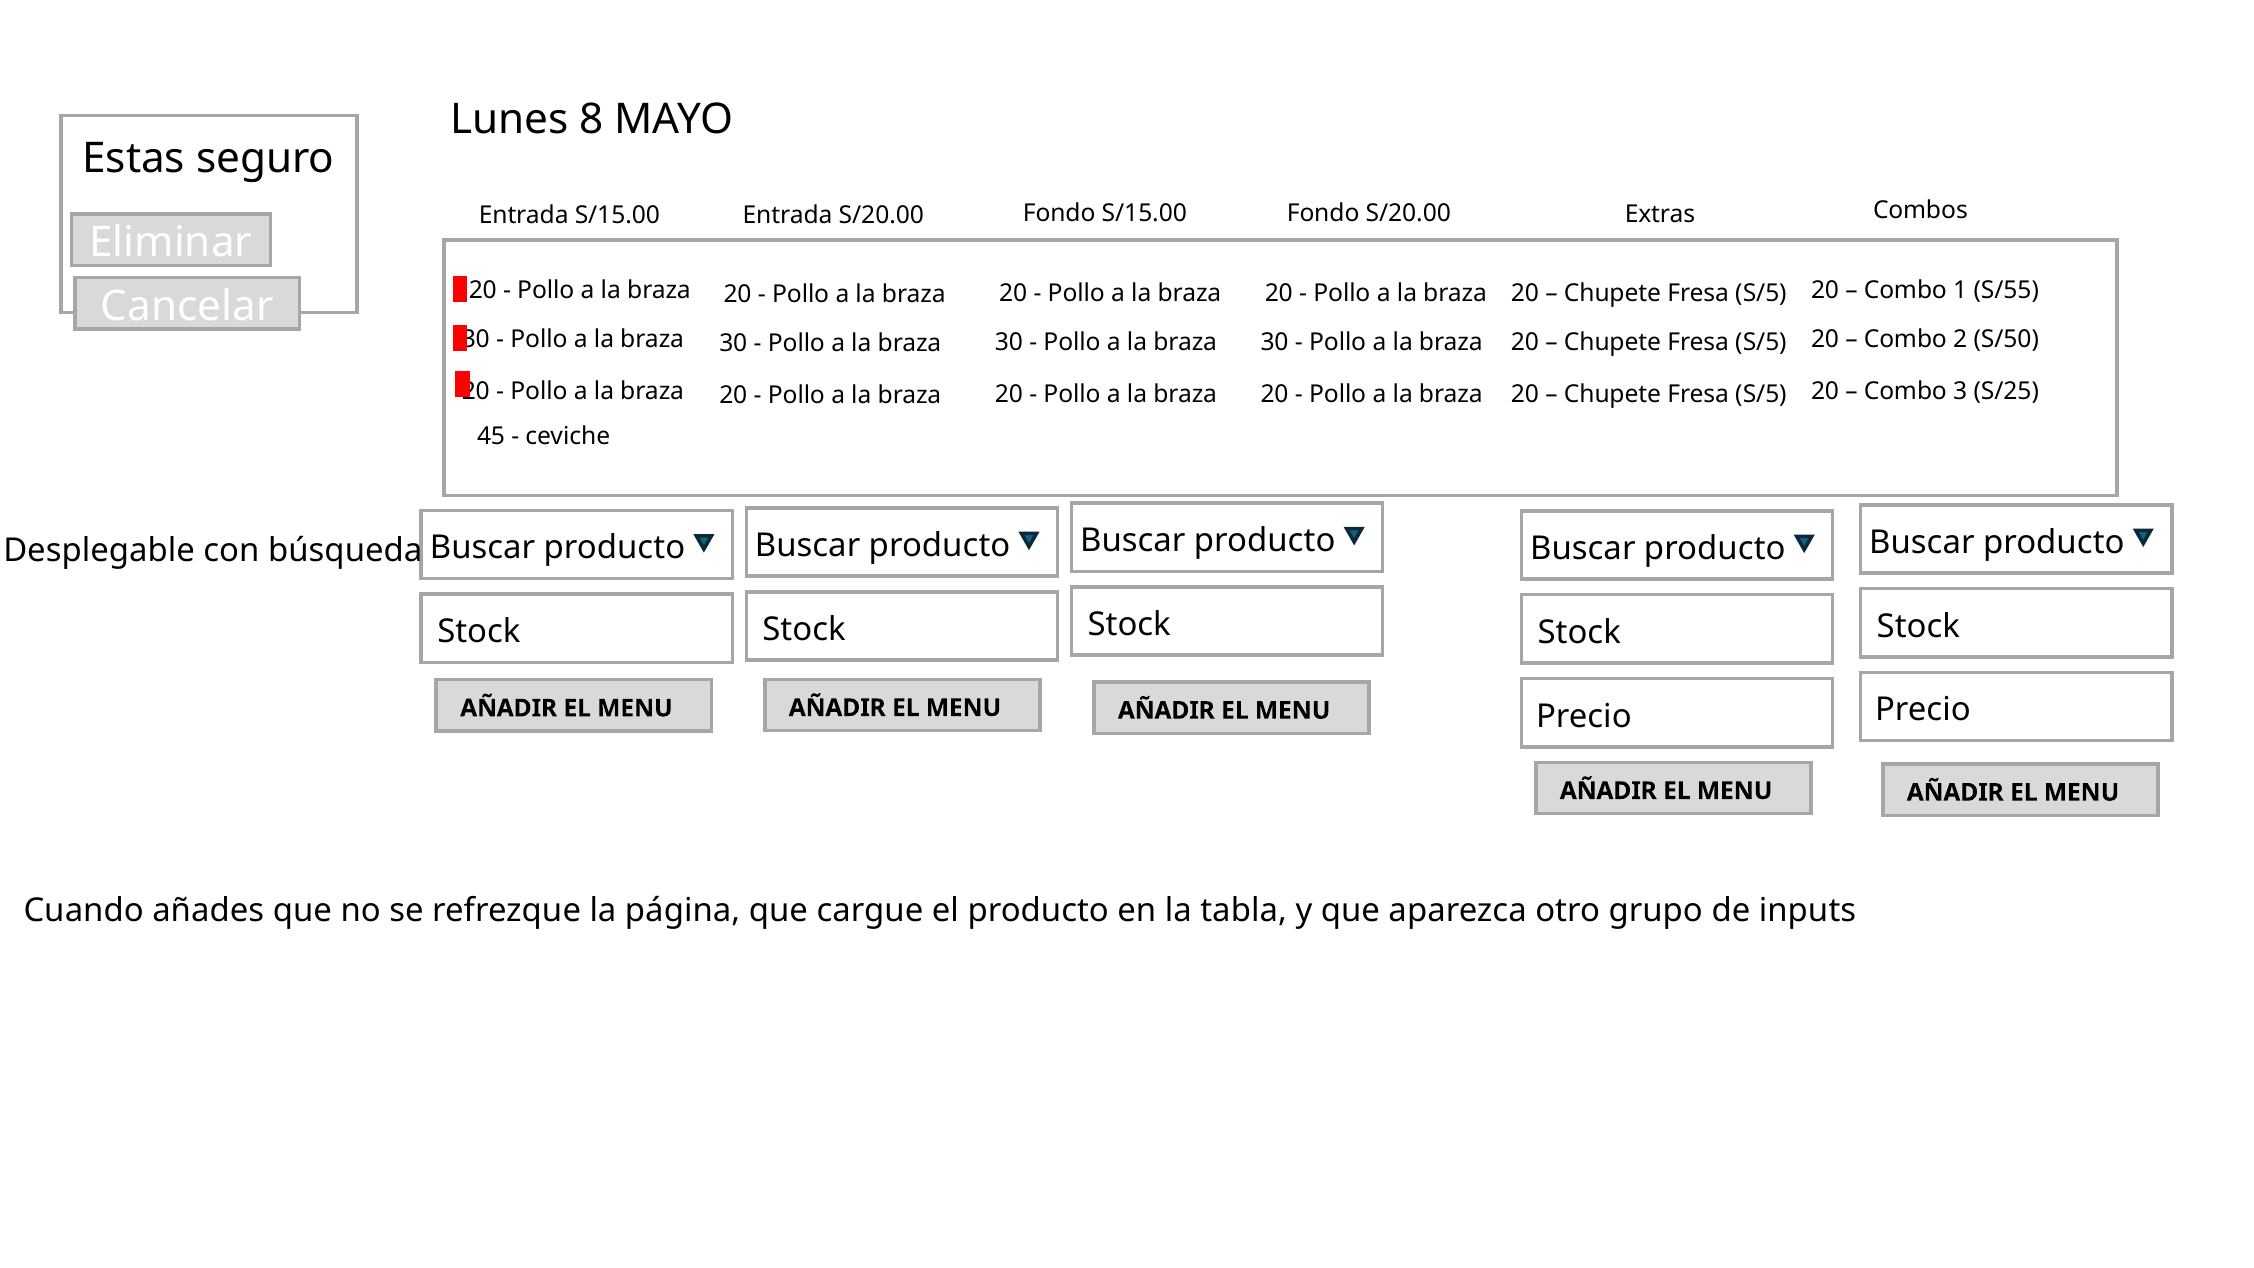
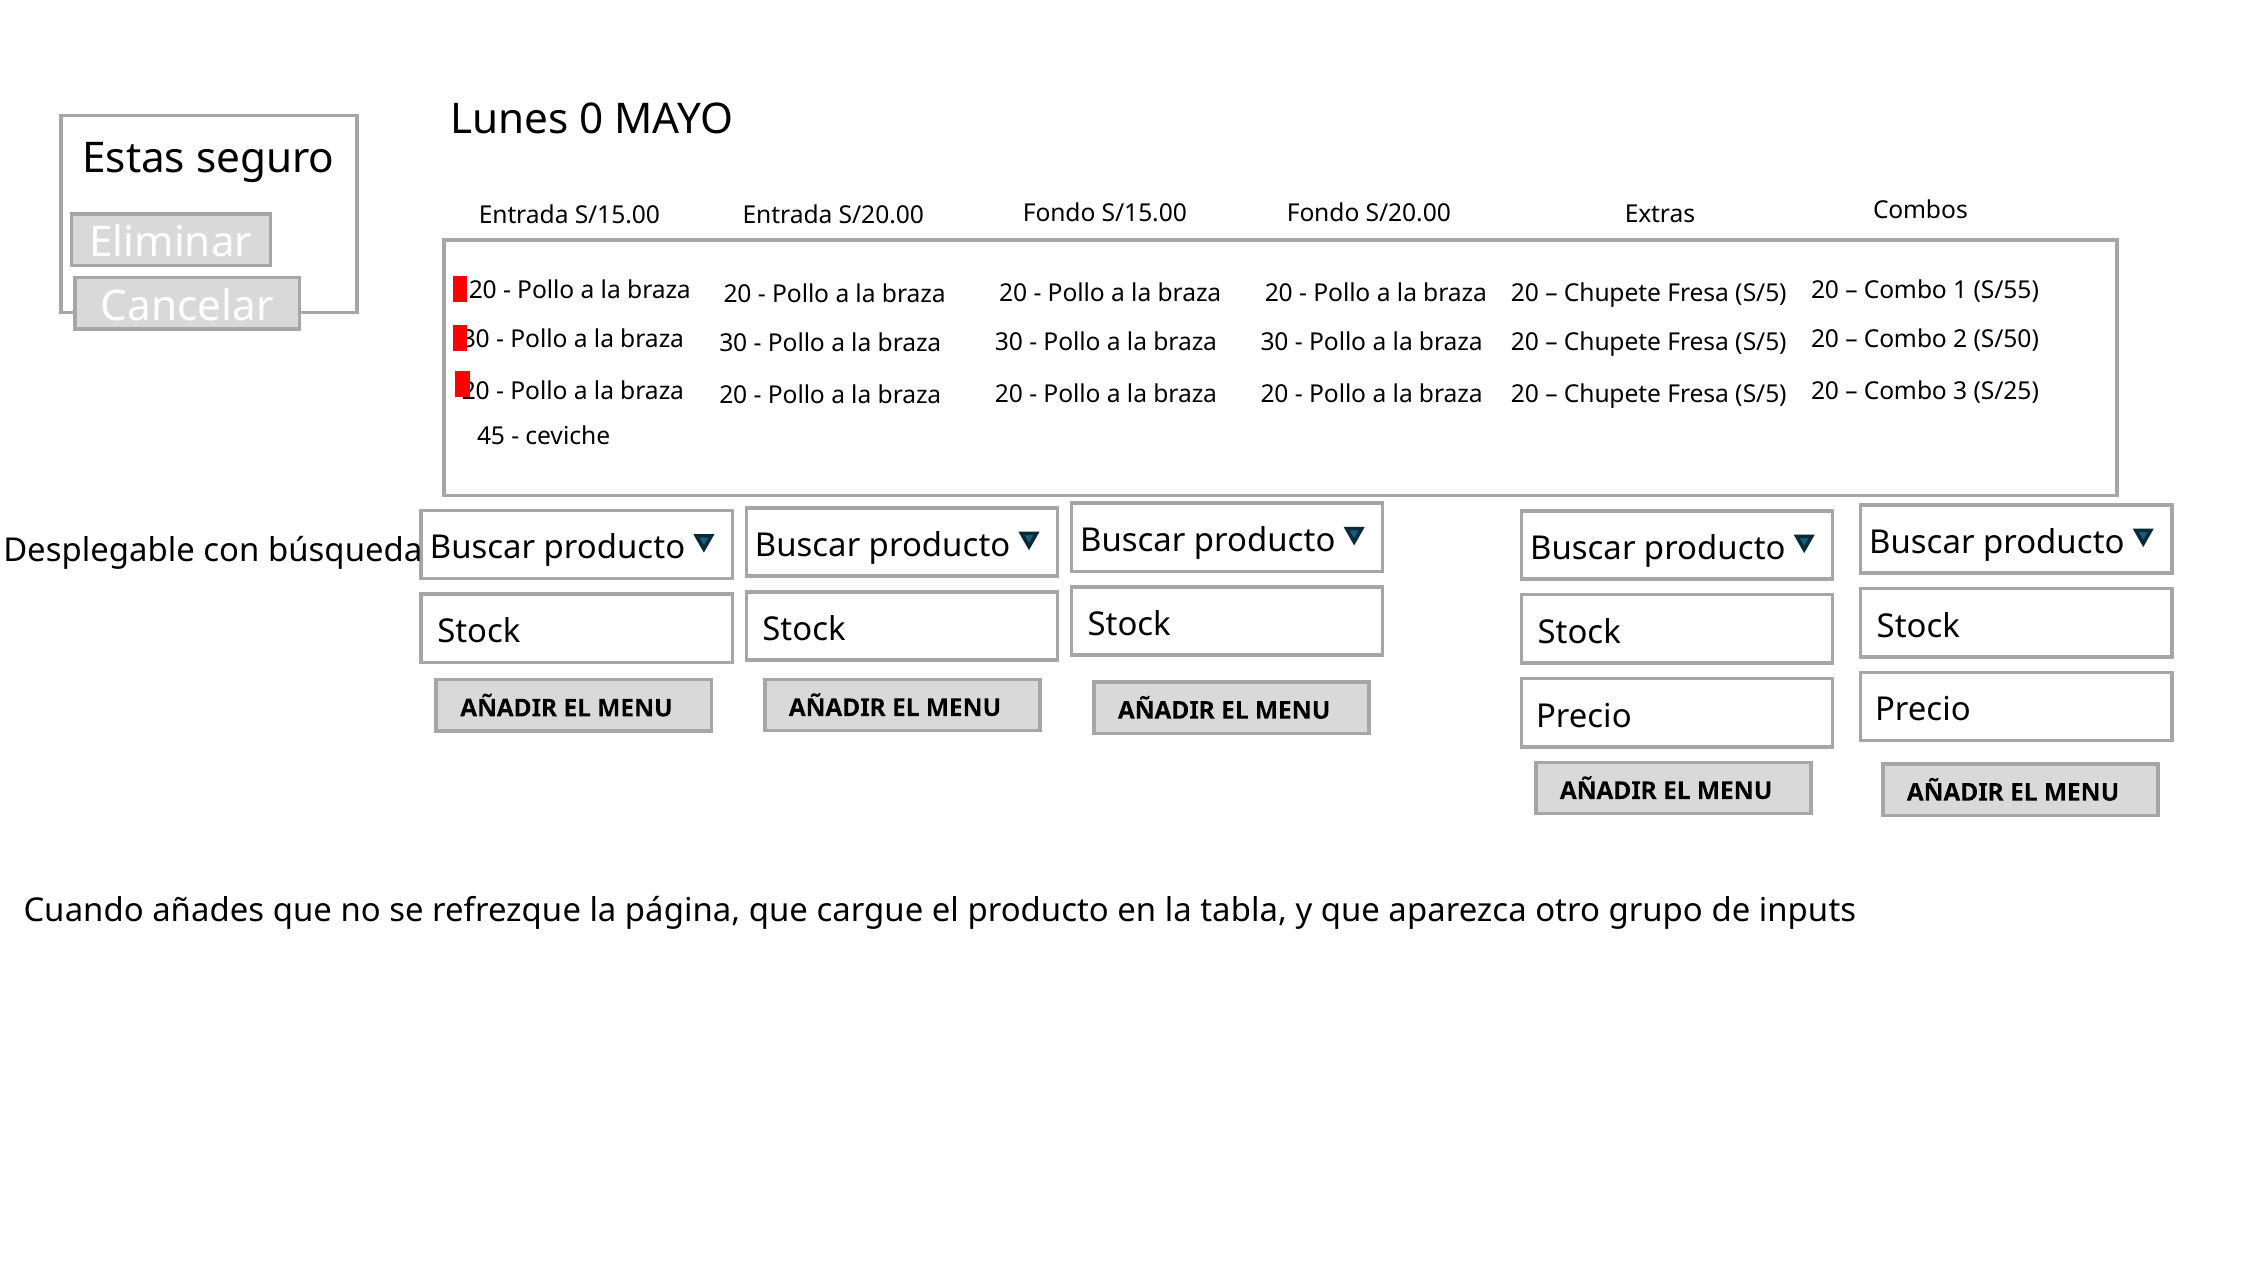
8: 8 -> 0
